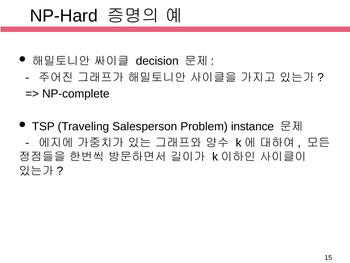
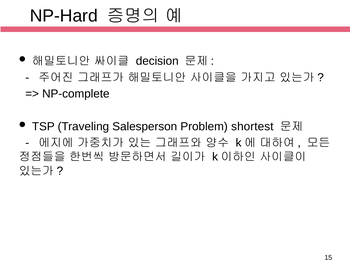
instance: instance -> shortest
